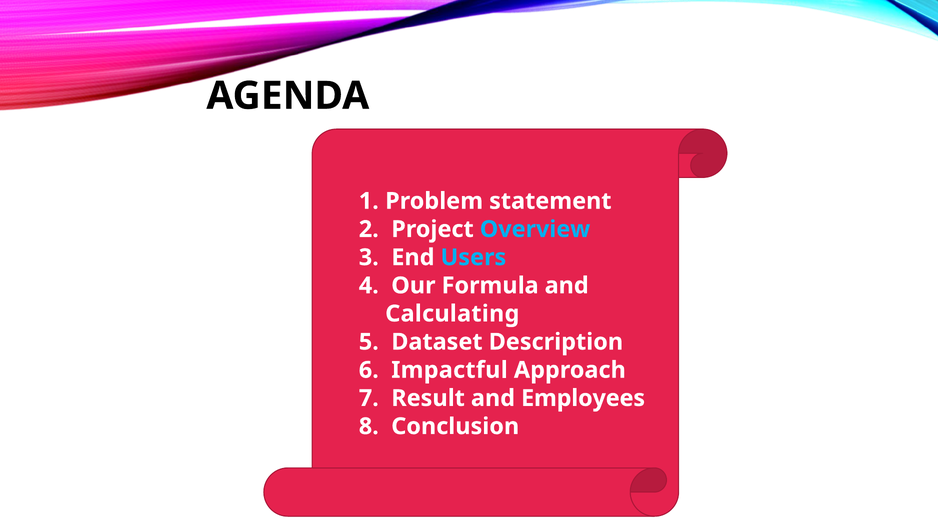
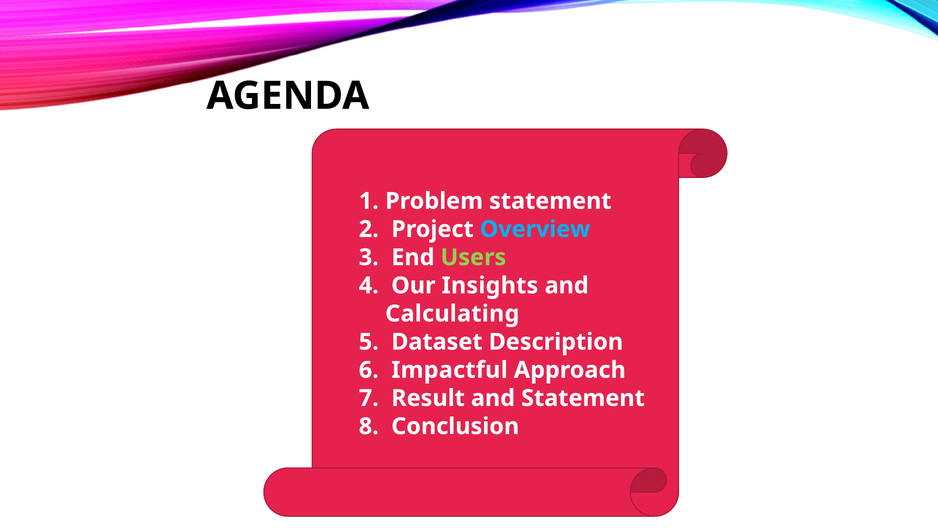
Users colour: light blue -> light green
Formula: Formula -> Insights
and Employees: Employees -> Statement
